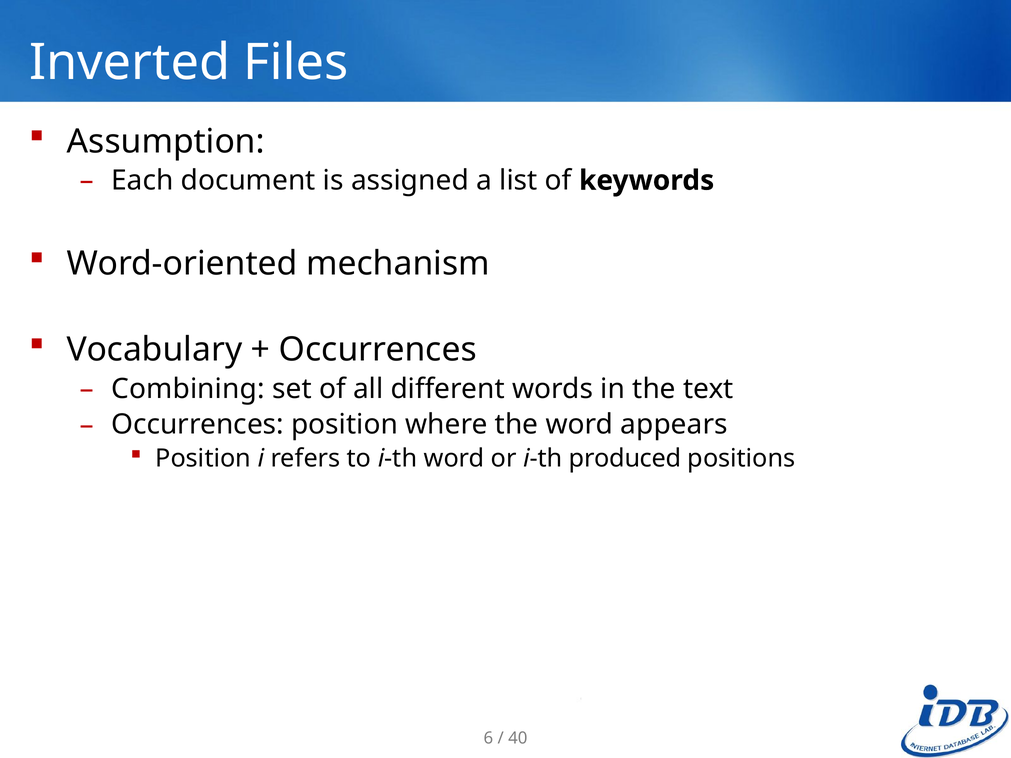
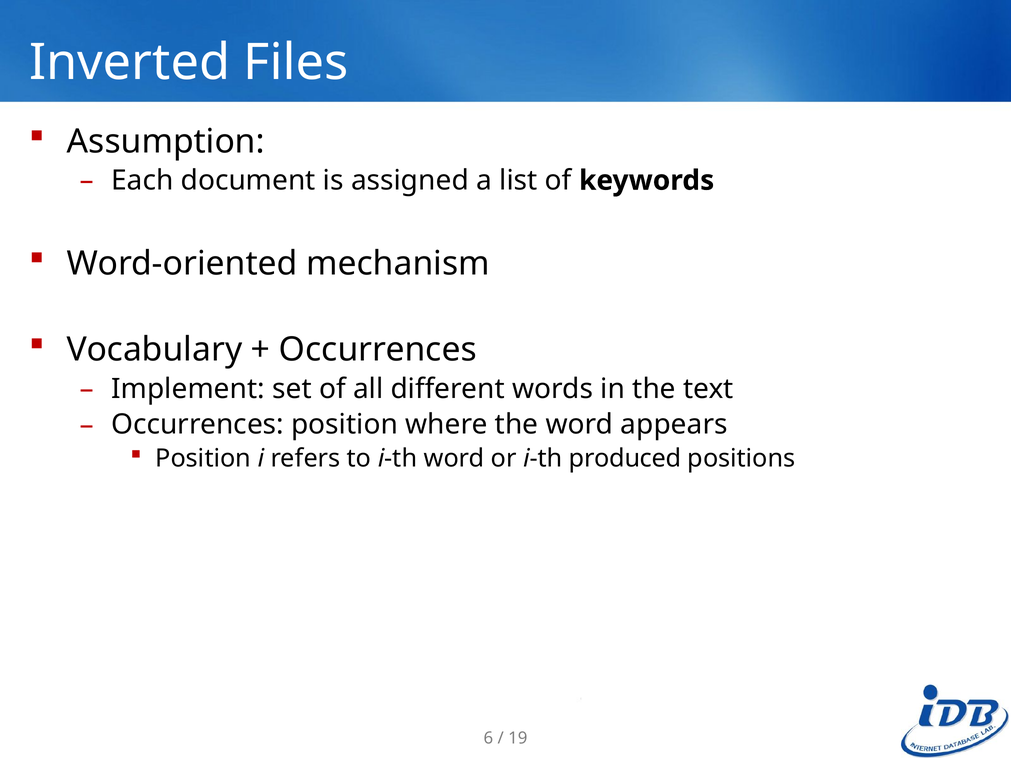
Combining: Combining -> Implement
40: 40 -> 19
